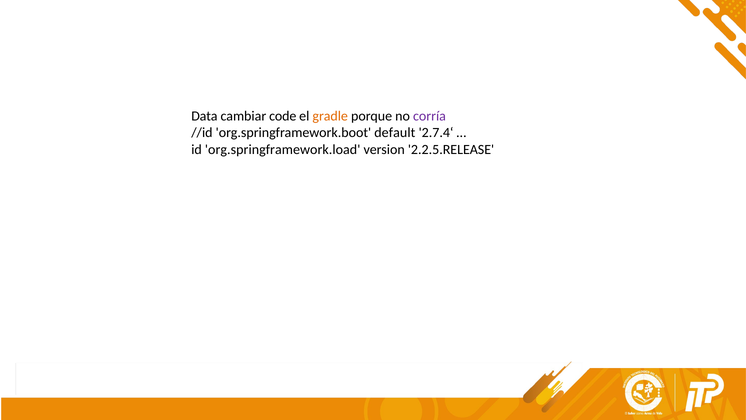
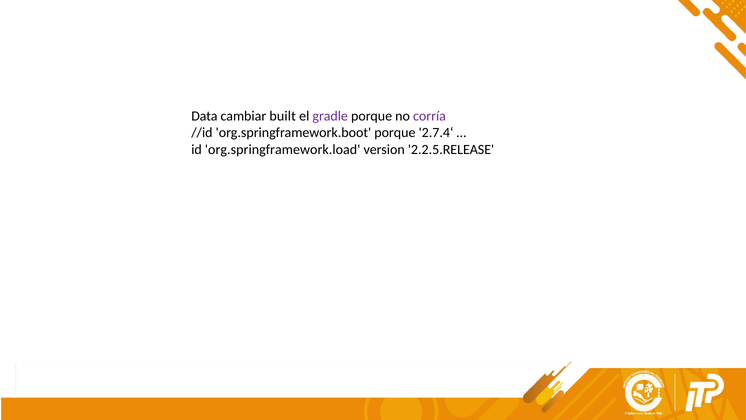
code: code -> built
gradle colour: orange -> purple
org.springframework.boot default: default -> porque
